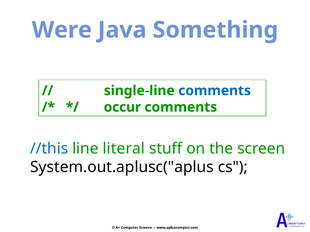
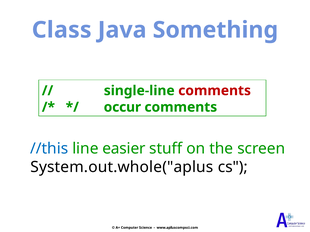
Were: Were -> Class
comments at (215, 91) colour: blue -> red
literal: literal -> easier
System.out.aplusc("aplus: System.out.aplusc("aplus -> System.out.whole("aplus
